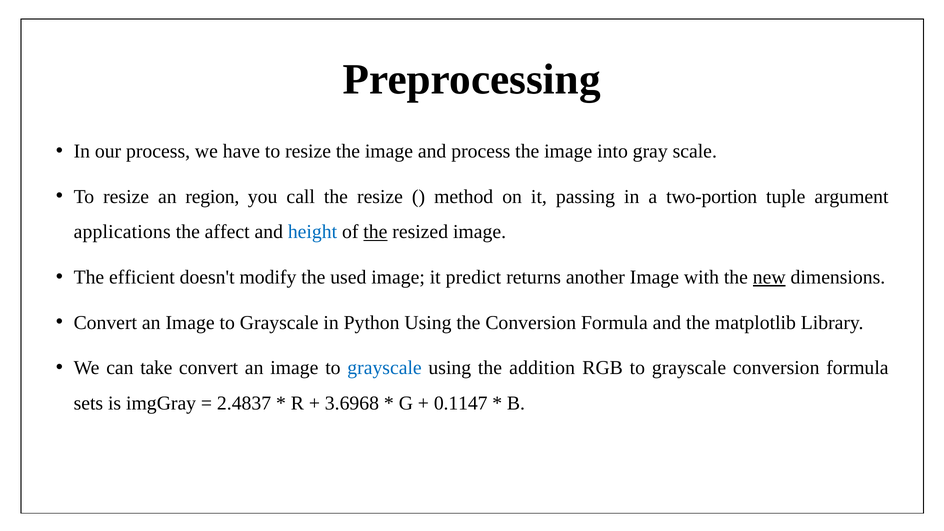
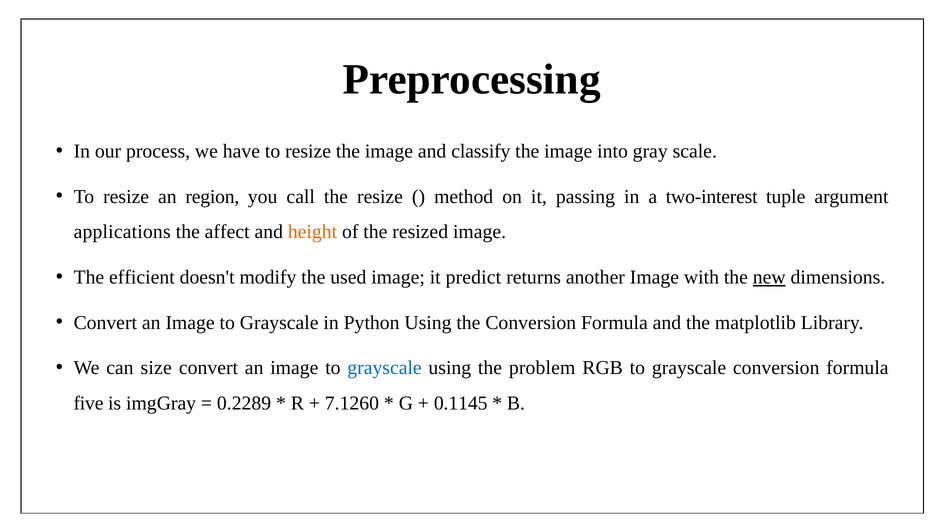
and process: process -> classify
two-portion: two-portion -> two-interest
height colour: blue -> orange
the at (375, 232) underline: present -> none
take: take -> size
addition: addition -> problem
sets: sets -> five
2.4837: 2.4837 -> 0.2289
3.6968: 3.6968 -> 7.1260
0.1147: 0.1147 -> 0.1145
